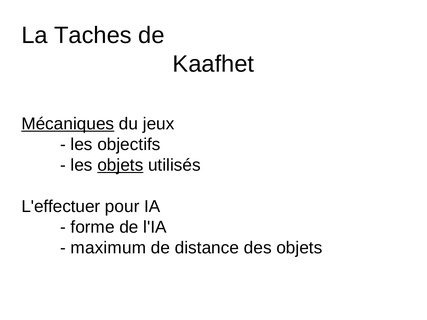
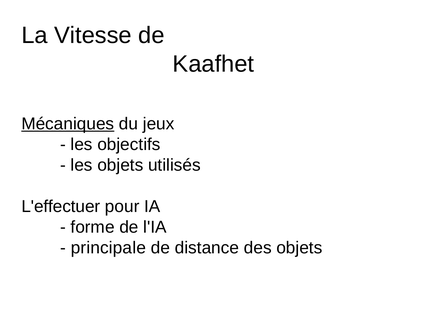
Taches: Taches -> Vitesse
objets at (120, 165) underline: present -> none
maximum: maximum -> principale
